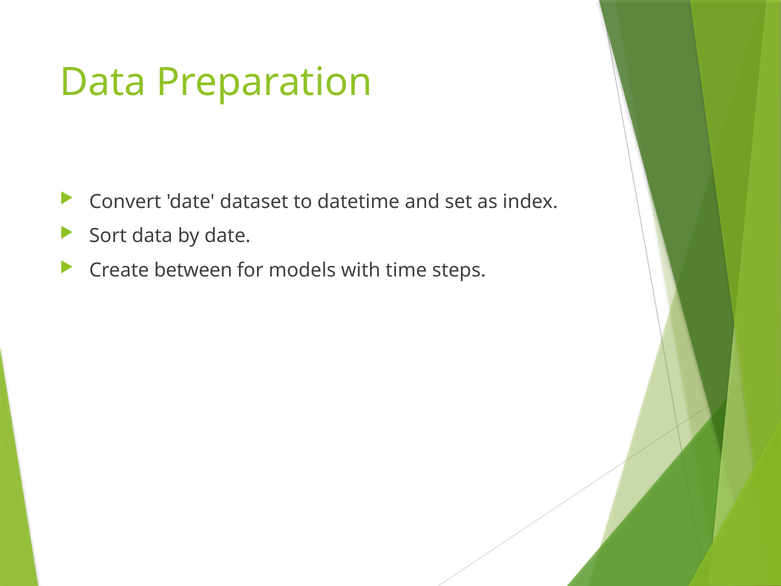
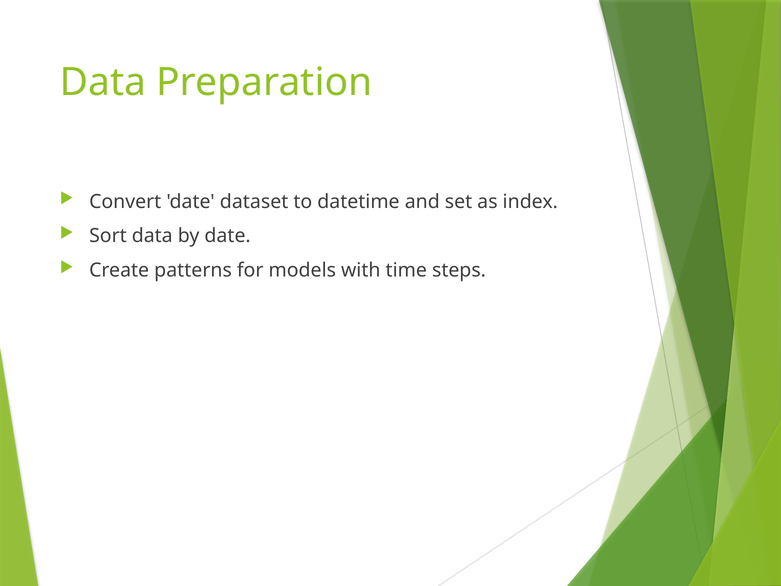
between: between -> patterns
